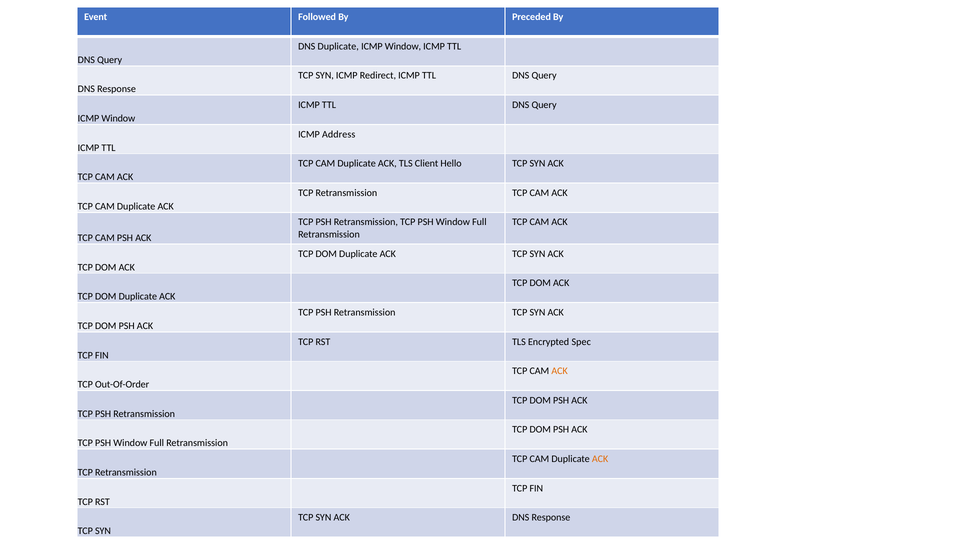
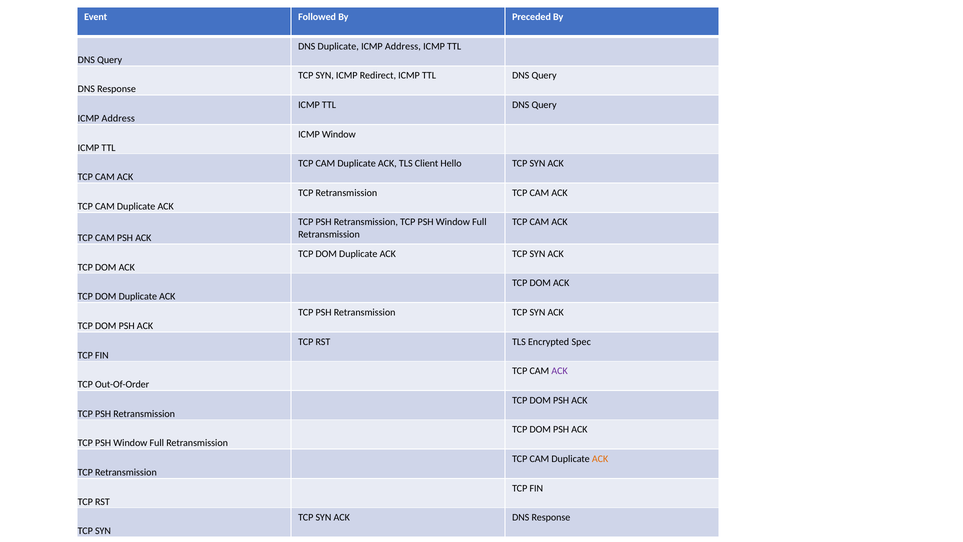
Window at (403, 46): Window -> Address
Window at (118, 118): Window -> Address
ICMP Address: Address -> Window
ACK at (560, 371) colour: orange -> purple
